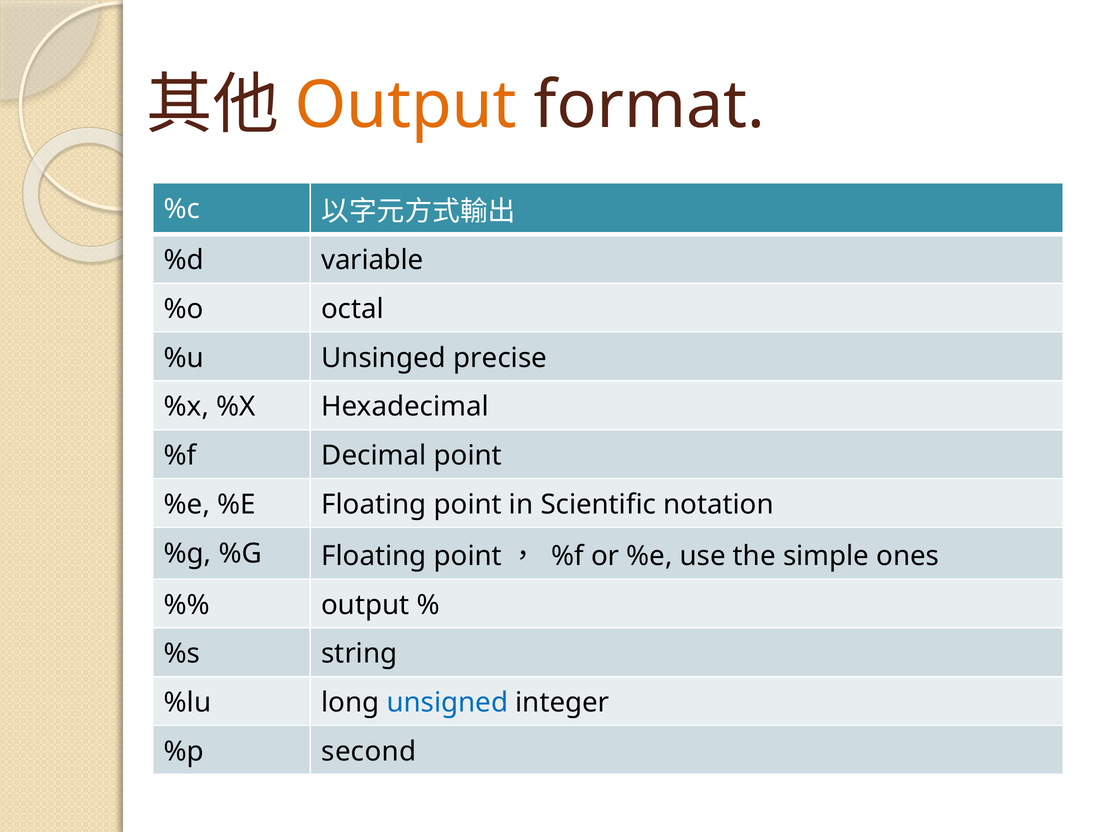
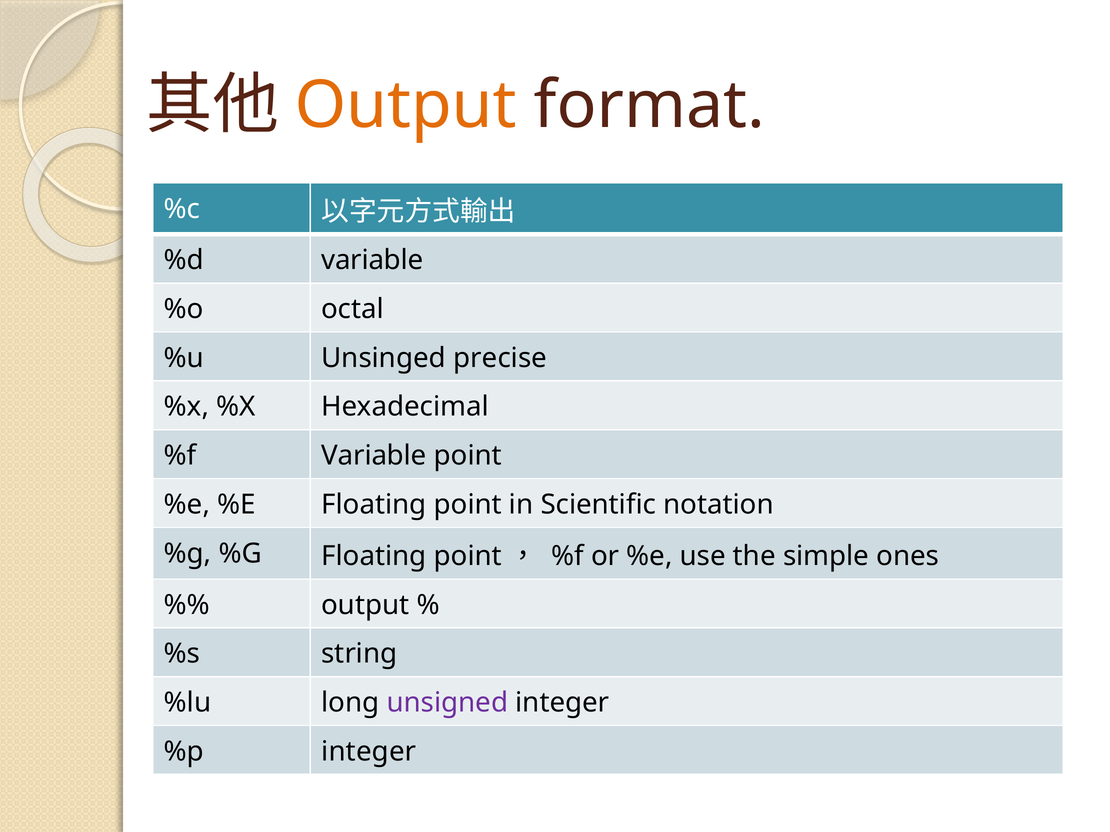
%f Decimal: Decimal -> Variable
unsigned colour: blue -> purple
%p second: second -> integer
